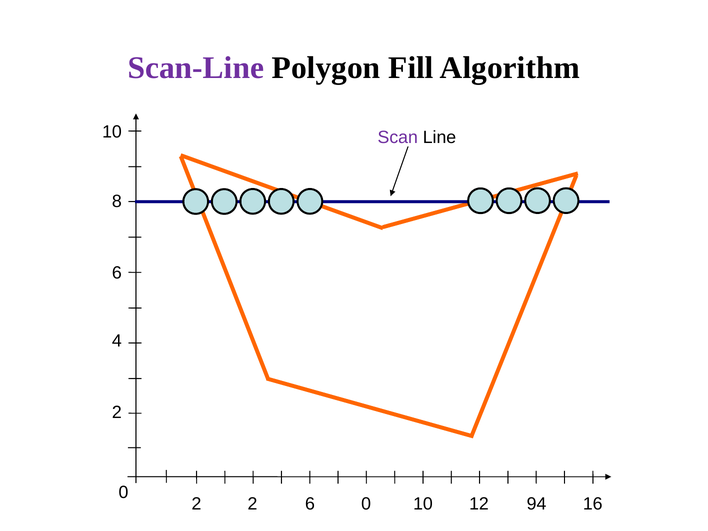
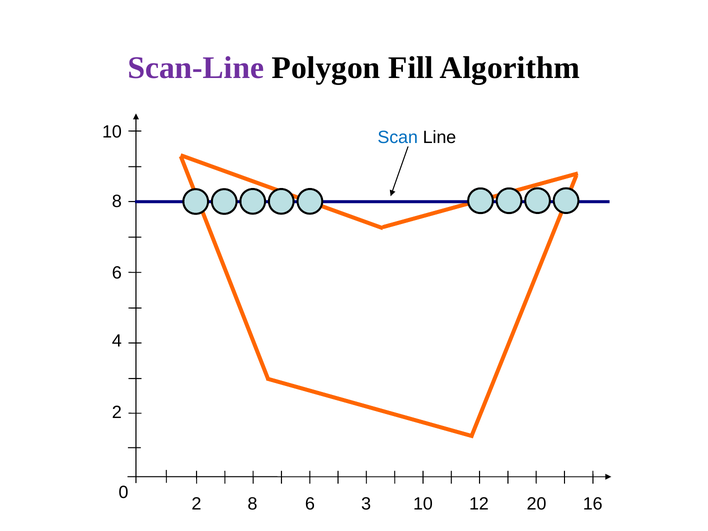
Scan colour: purple -> blue
2 2: 2 -> 8
6 0: 0 -> 3
94: 94 -> 20
